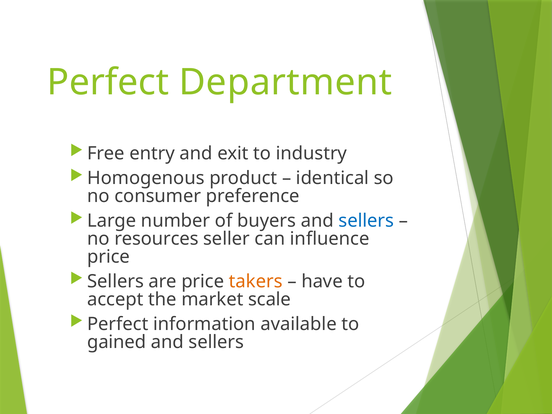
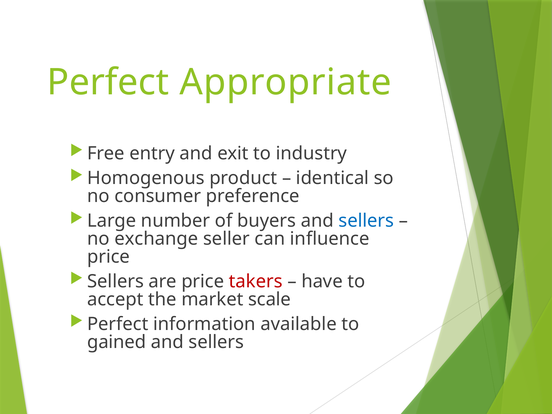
Department: Department -> Appropriate
resources: resources -> exchange
takers colour: orange -> red
